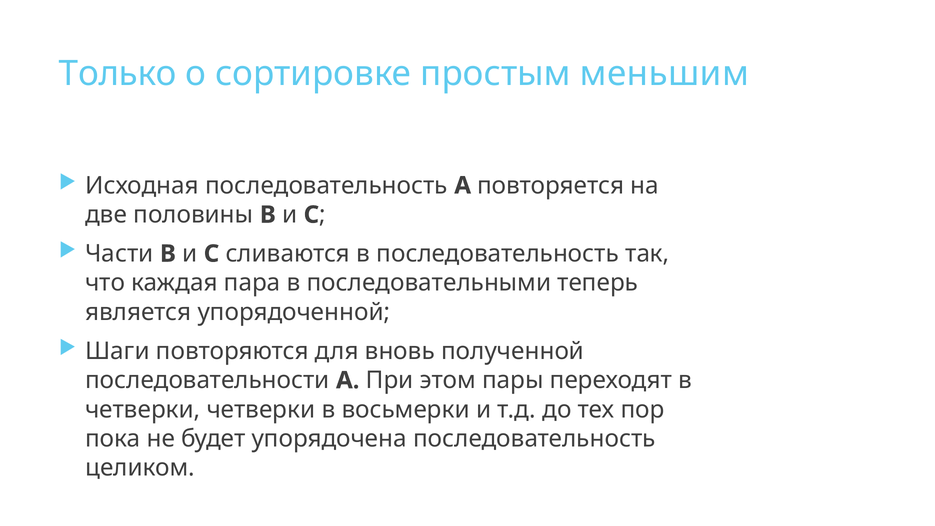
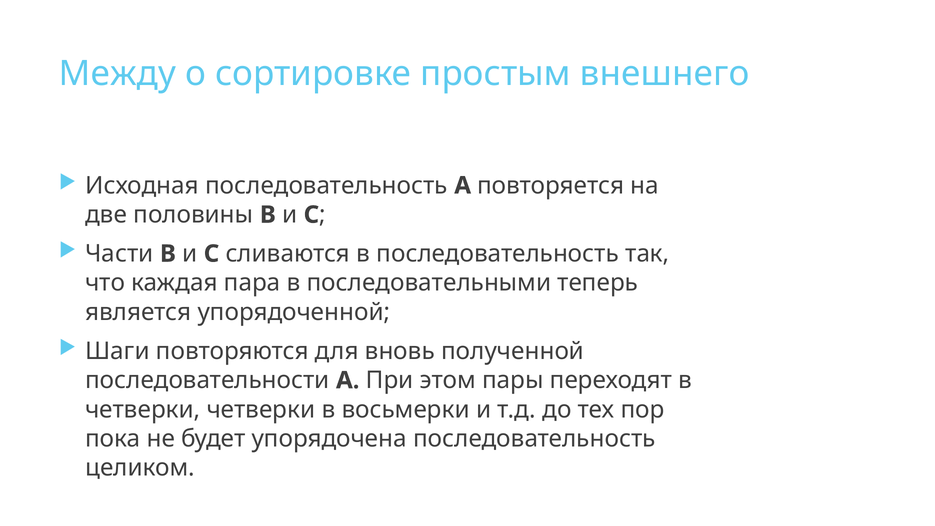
Только: Только -> Между
меньшим: меньшим -> внешнего
